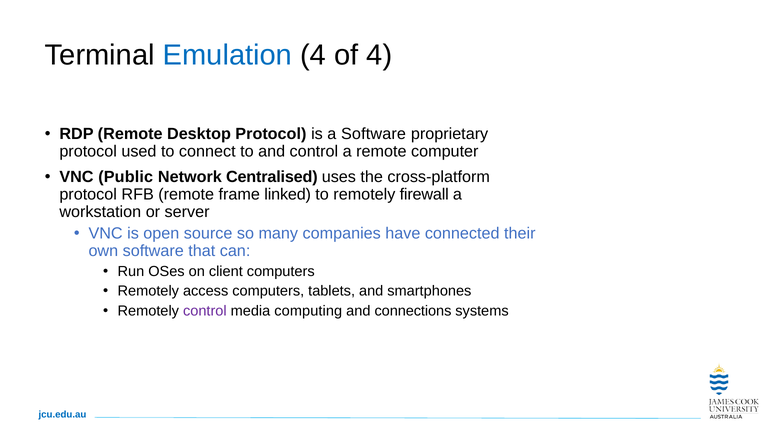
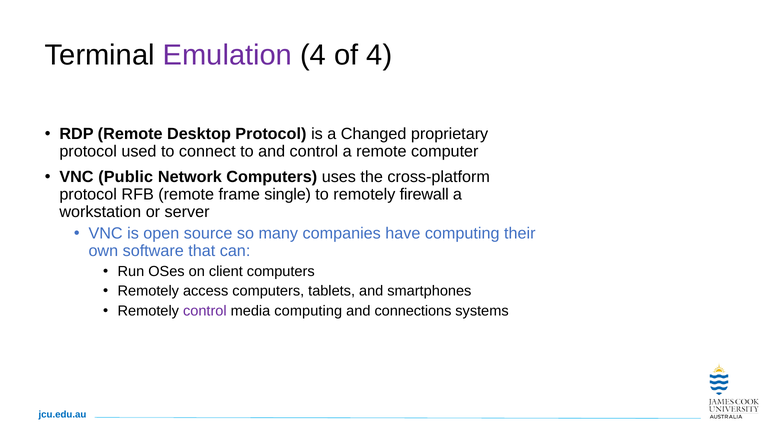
Emulation colour: blue -> purple
a Software: Software -> Changed
Network Centralised: Centralised -> Computers
linked: linked -> single
have connected: connected -> computing
